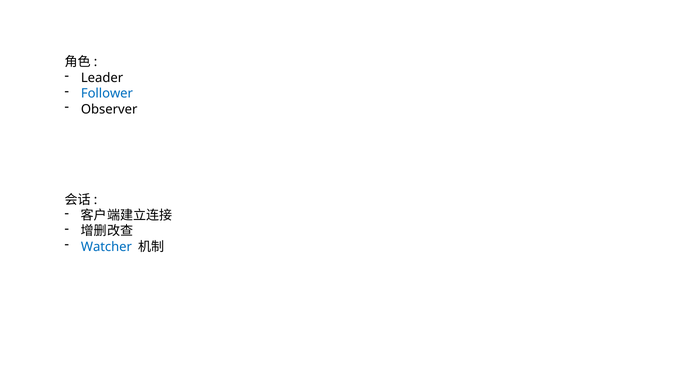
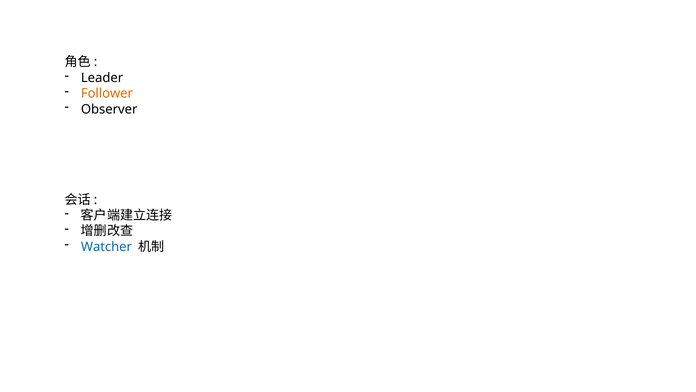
Follower colour: blue -> orange
